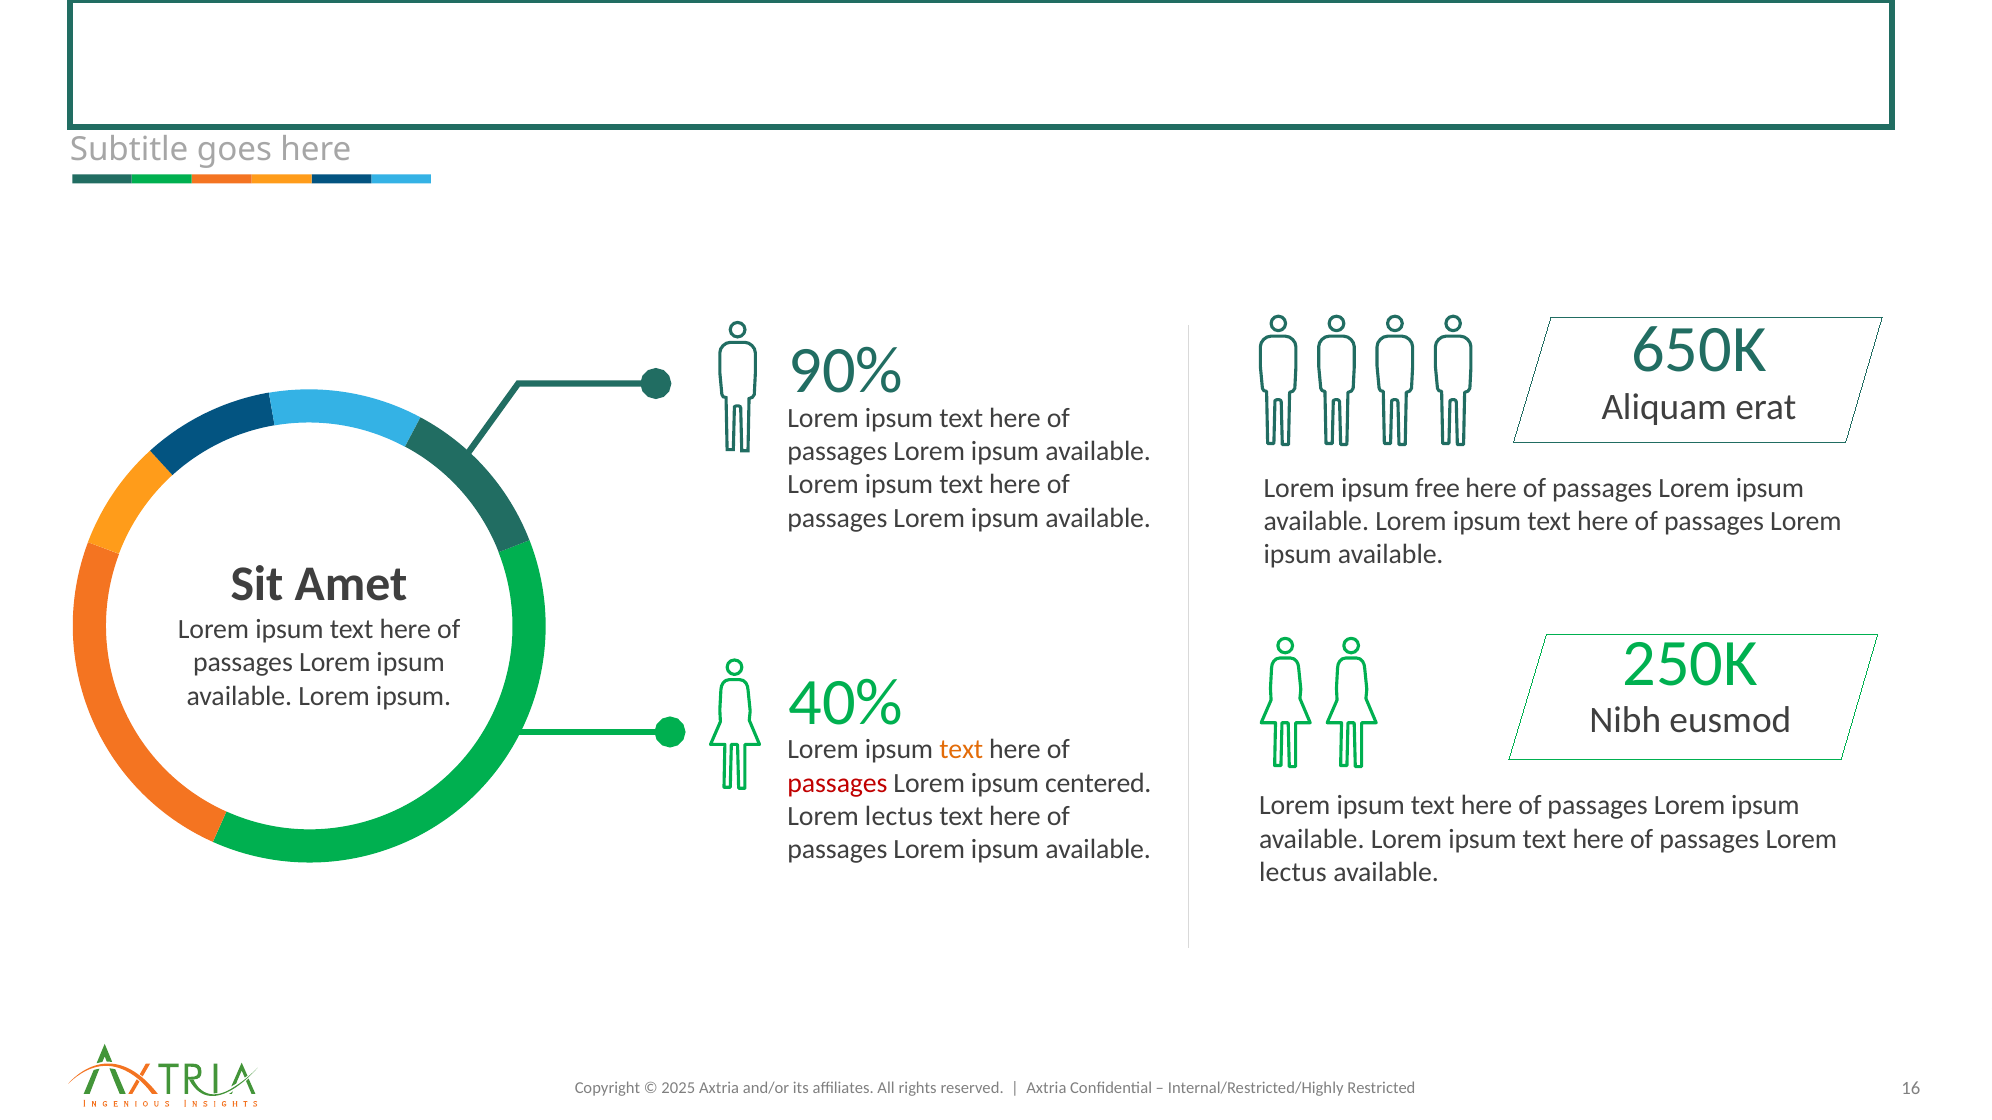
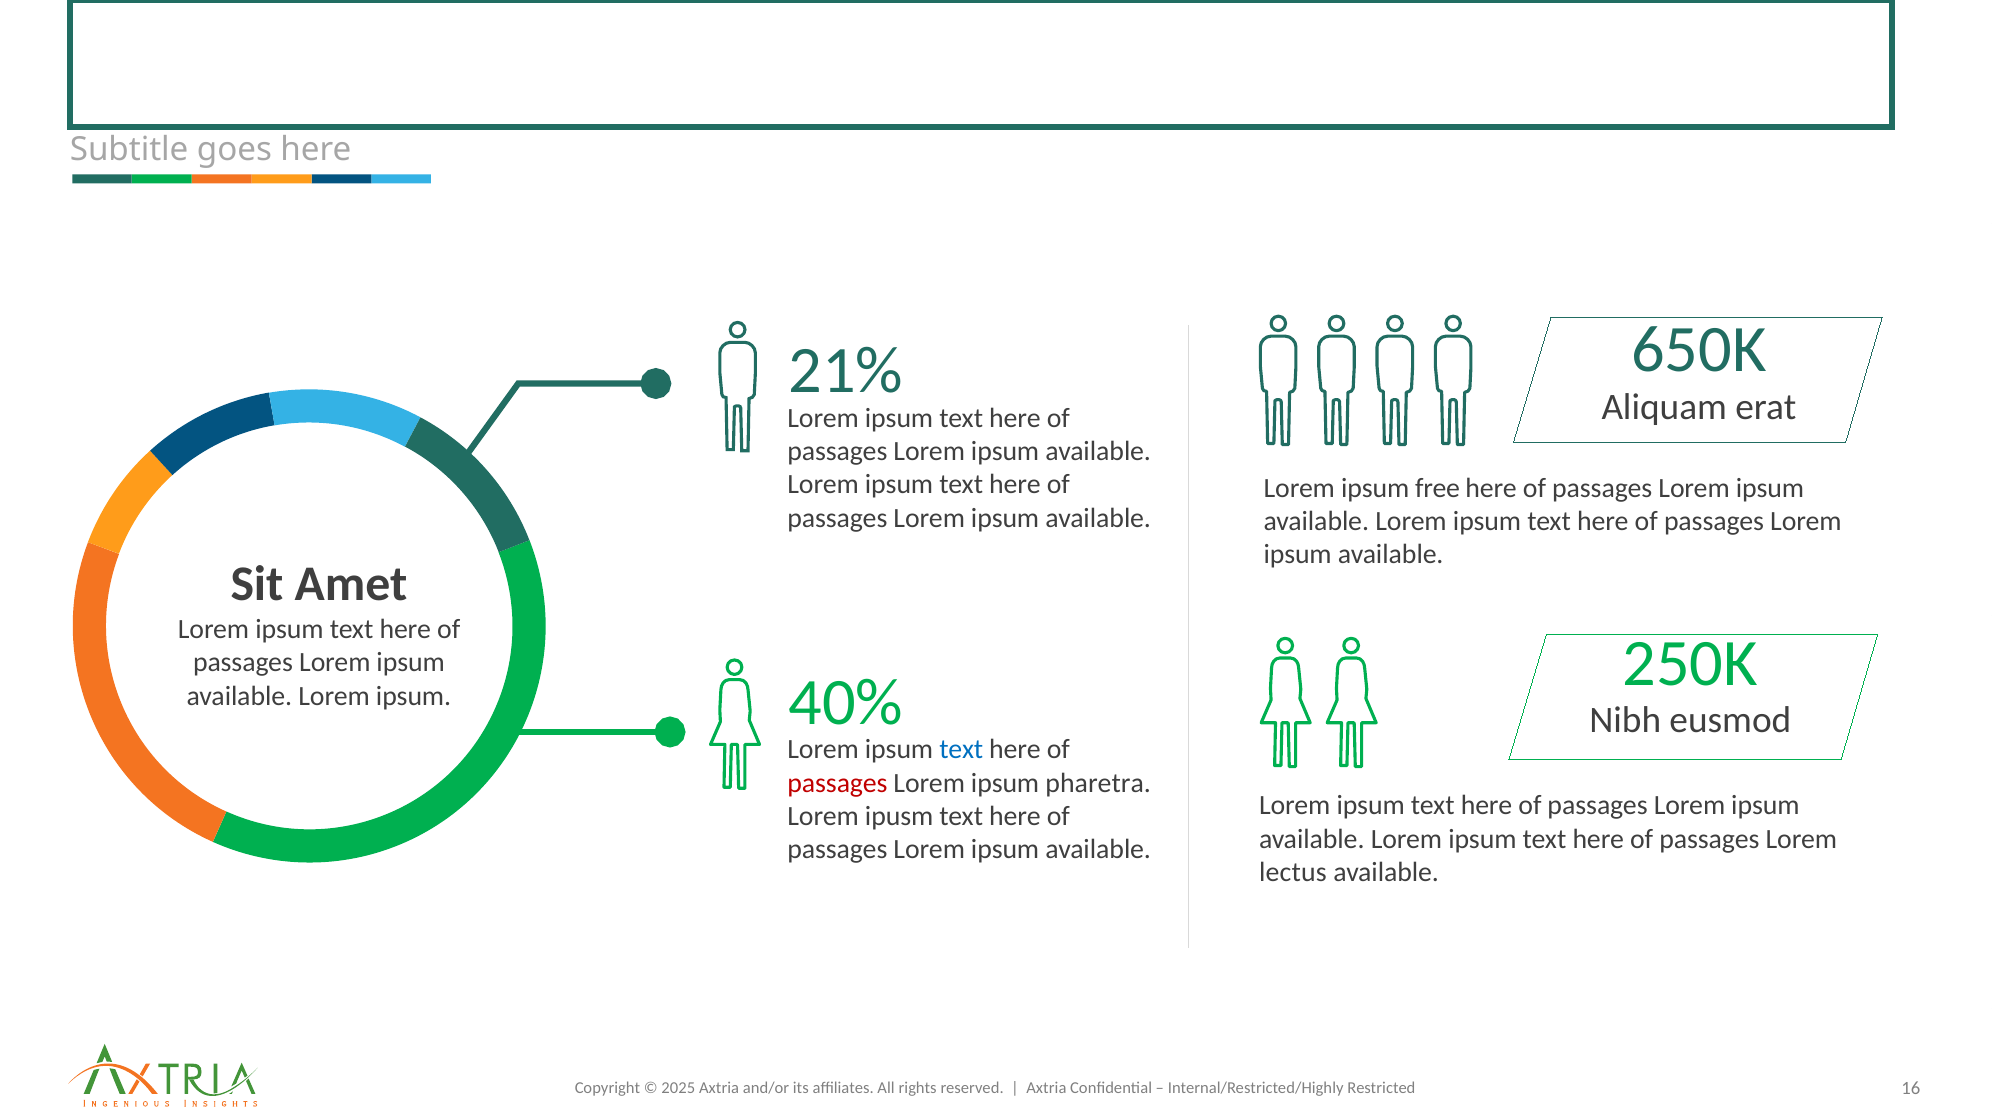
90%: 90% -> 21%
text at (961, 750) colour: orange -> blue
centered: centered -> pharetra
lectus at (899, 816): lectus -> ipusm
